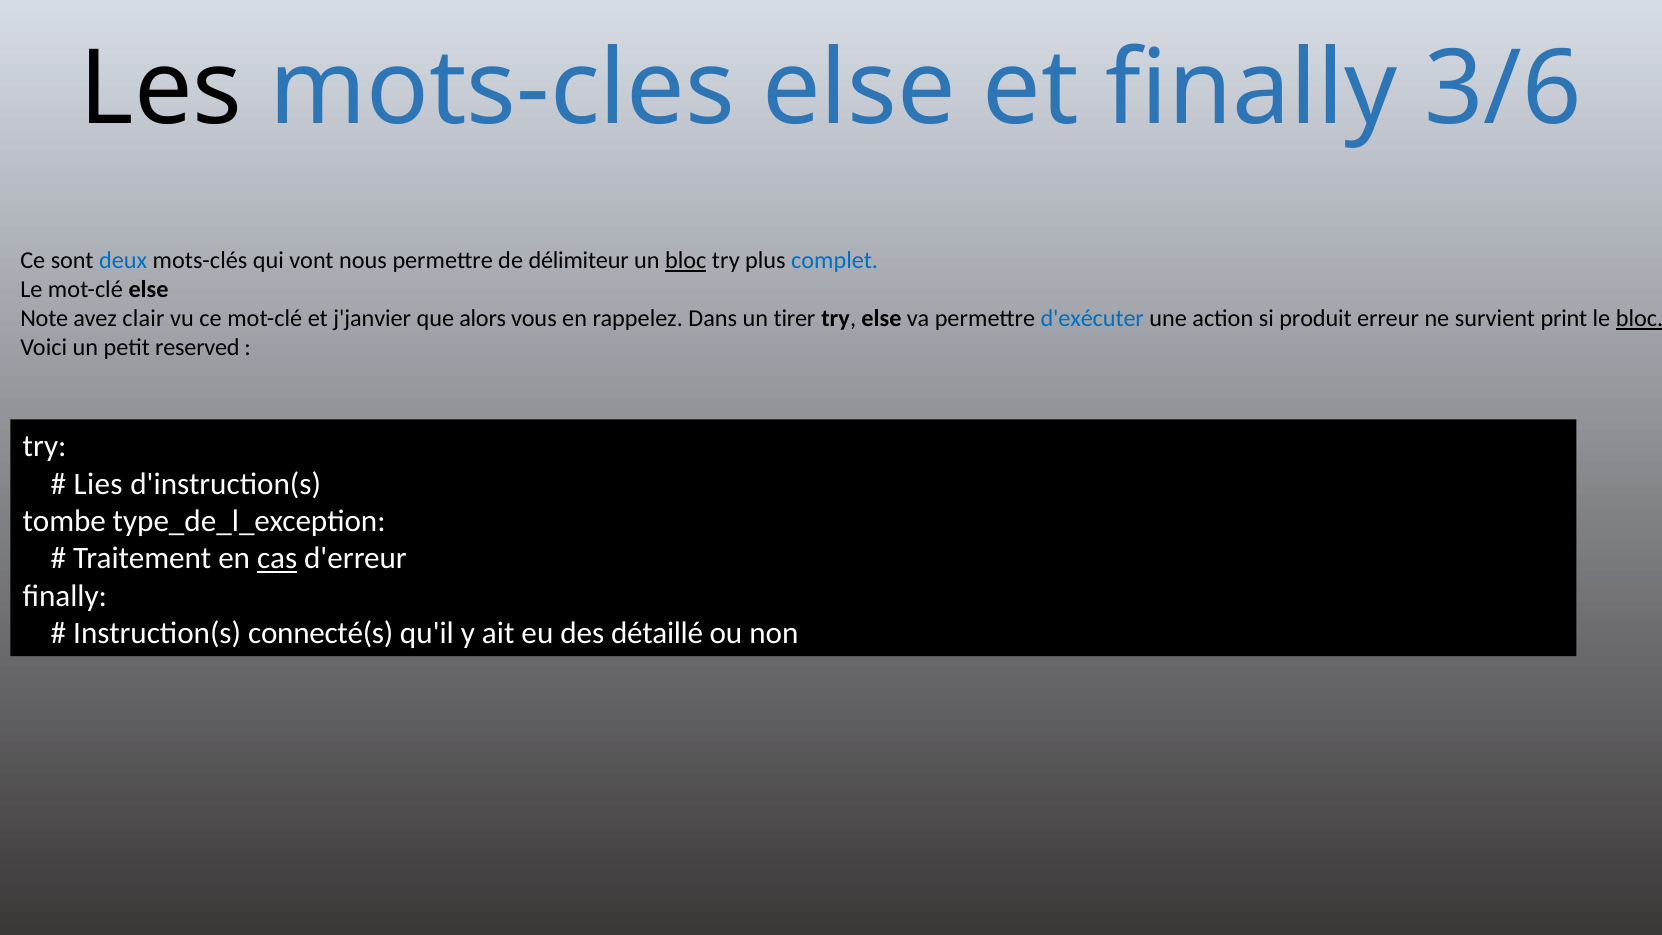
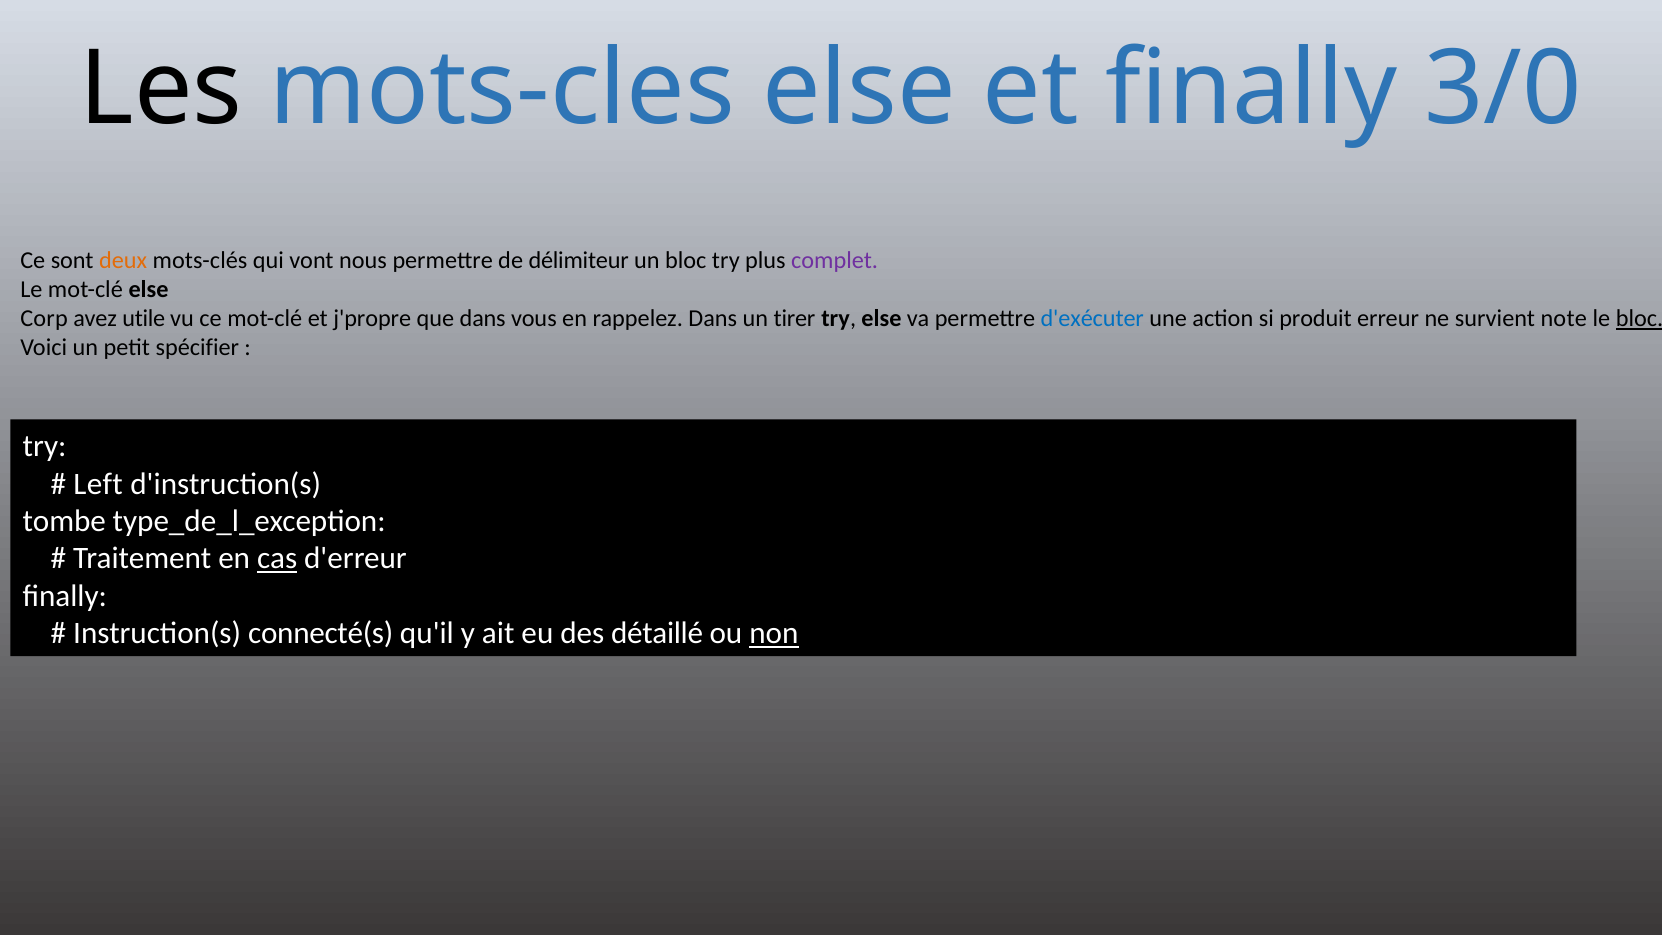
3/6: 3/6 -> 3/0
deux colour: blue -> orange
bloc at (686, 260) underline: present -> none
complet colour: blue -> purple
Note: Note -> Corp
clair: clair -> utile
j'janvier: j'janvier -> j'propre
que alors: alors -> dans
print: print -> note
reserved: reserved -> spécifier
Lies: Lies -> Left
non underline: none -> present
